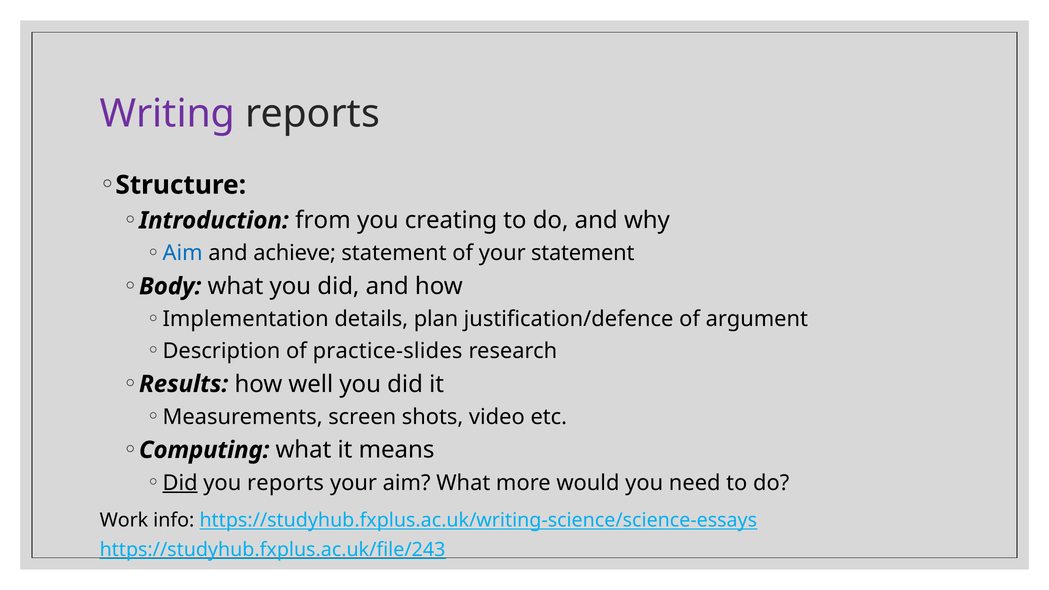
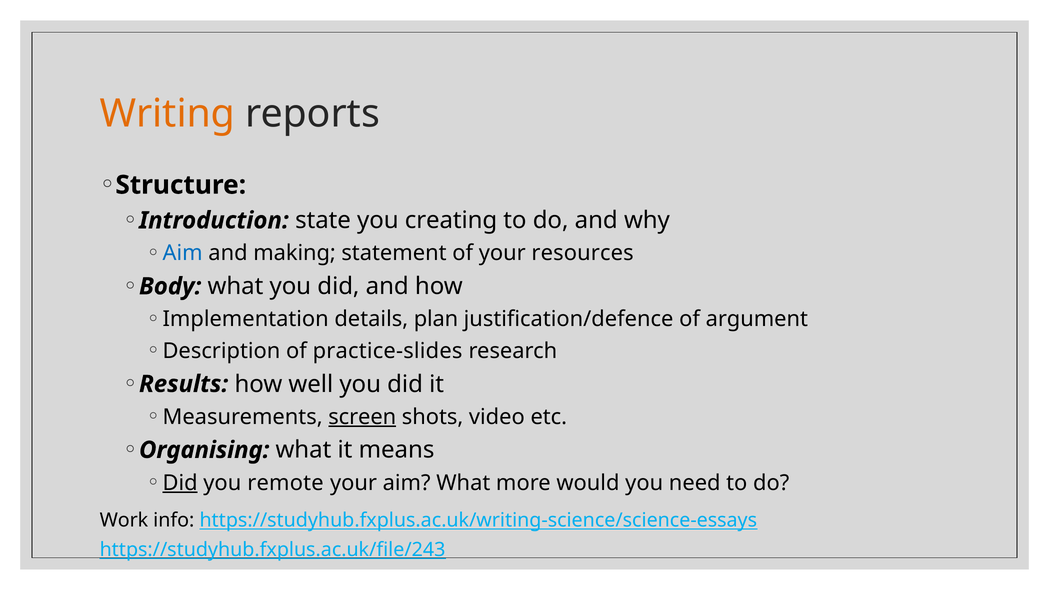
Writing colour: purple -> orange
from: from -> state
achieve: achieve -> making
your statement: statement -> resources
screen underline: none -> present
Computing: Computing -> Organising
you reports: reports -> remote
